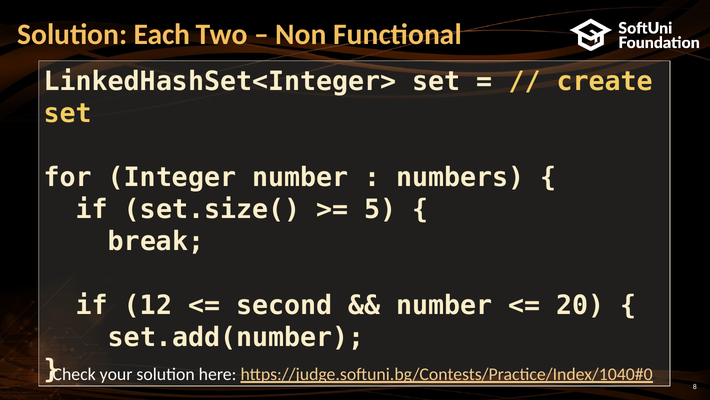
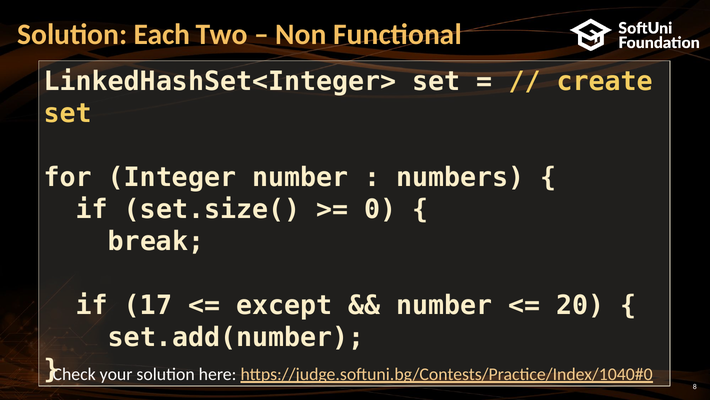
5: 5 -> 0
12: 12 -> 17
second: second -> except
